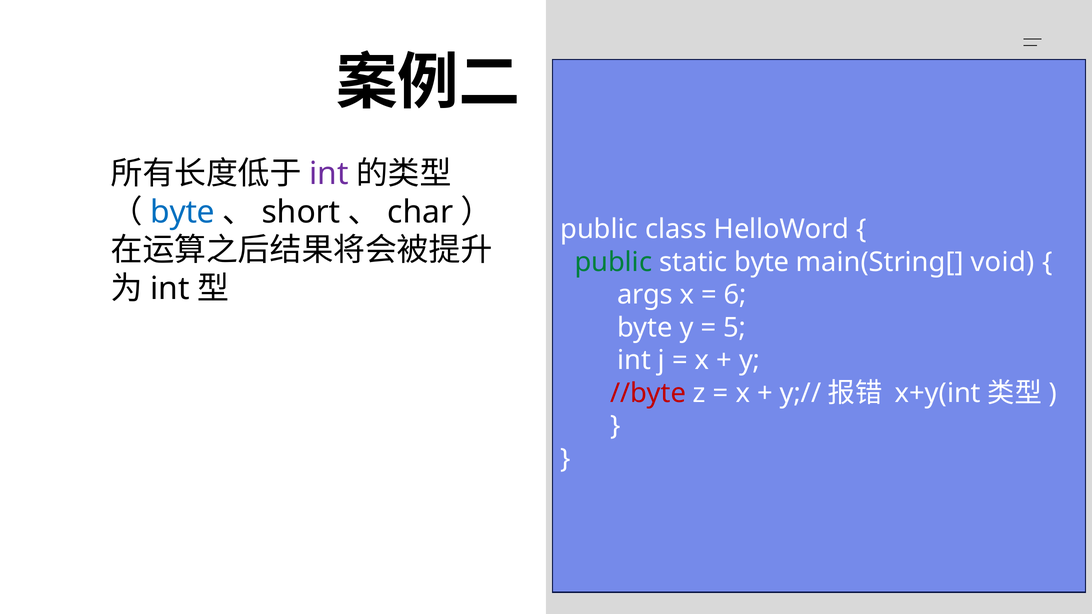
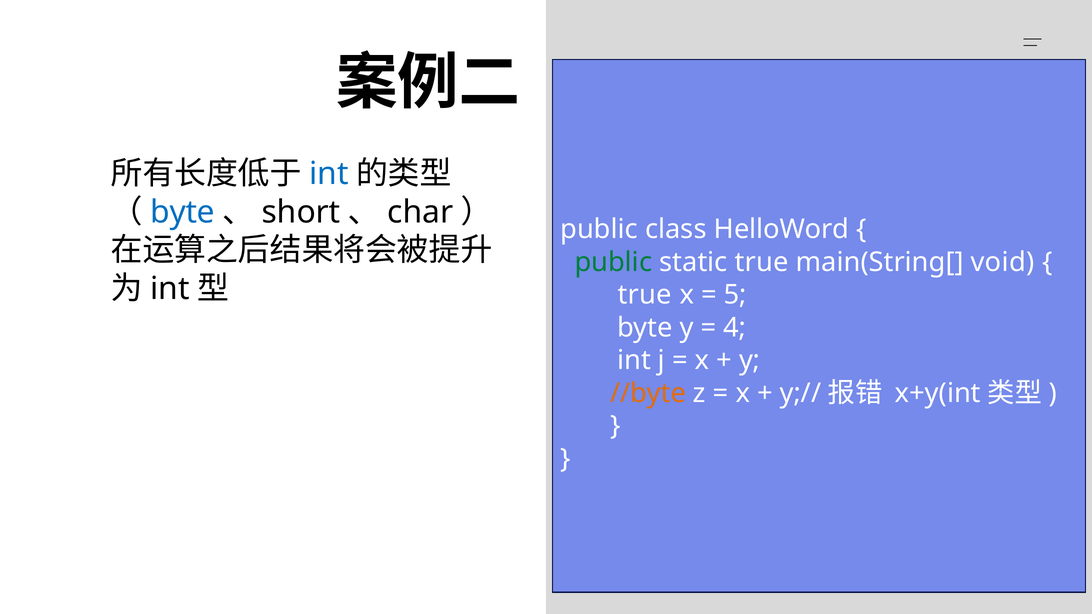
int at (329, 174) colour: purple -> blue
static byte: byte -> true
args at (645, 295): args -> true
6: 6 -> 5
5: 5 -> 4
//byte colour: red -> orange
